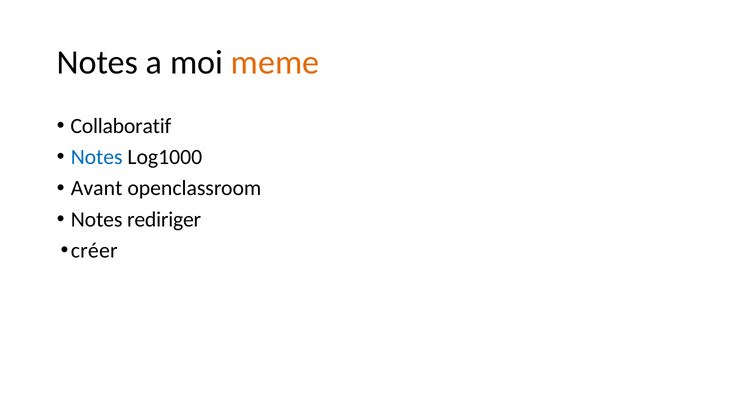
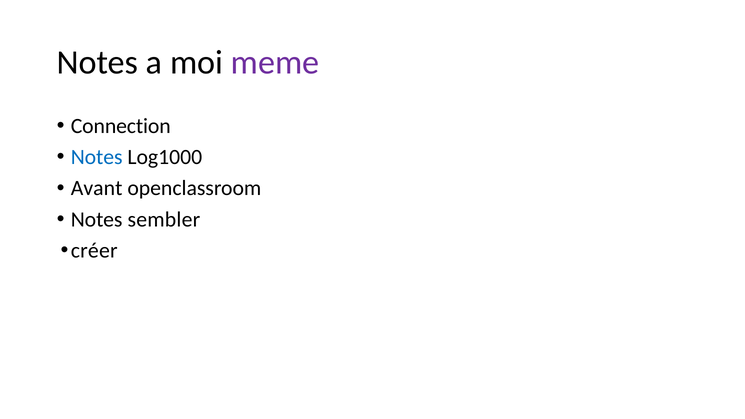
meme colour: orange -> purple
Collaboratif: Collaboratif -> Connection
rediriger: rediriger -> sembler
